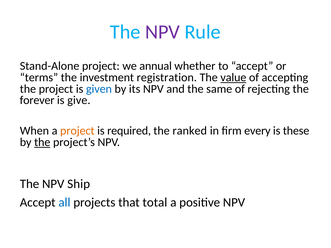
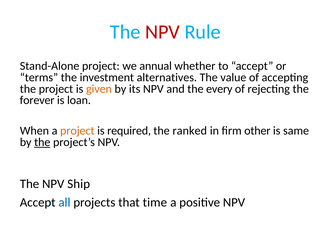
NPV at (163, 32) colour: purple -> red
registration: registration -> alternatives
value underline: present -> none
given colour: blue -> orange
same: same -> every
give: give -> loan
every: every -> other
these: these -> same
total: total -> time
